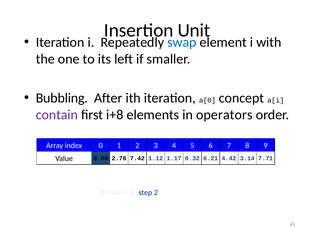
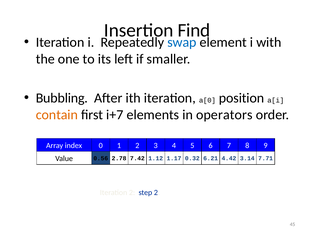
Unit: Unit -> Find
concept: concept -> position
contain colour: purple -> orange
i+8: i+8 -> i+7
